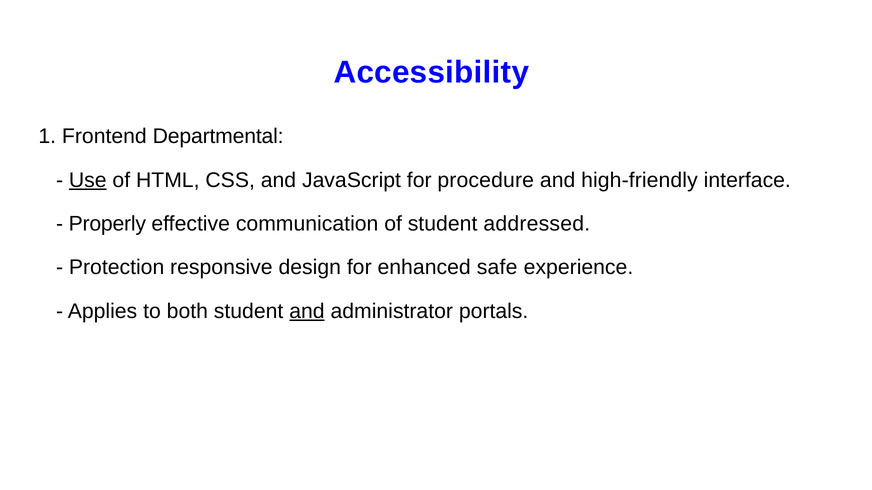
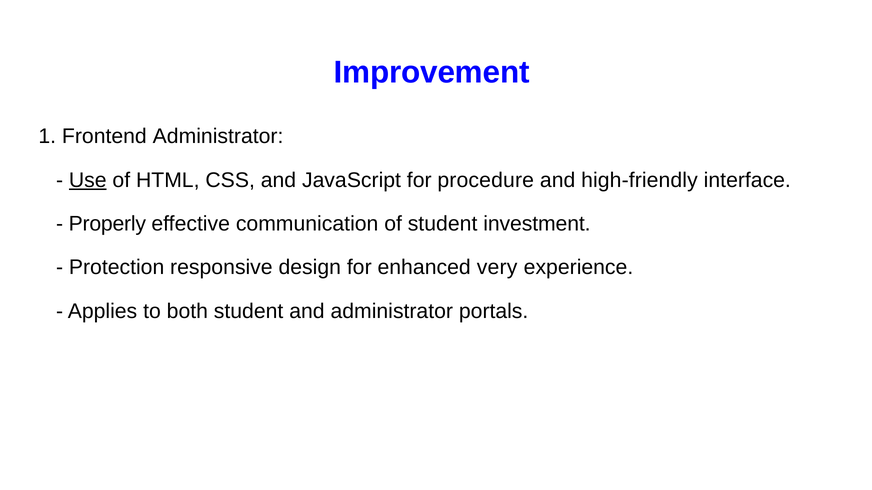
Accessibility: Accessibility -> Improvement
Frontend Departmental: Departmental -> Administrator
addressed: addressed -> investment
safe: safe -> very
and at (307, 311) underline: present -> none
